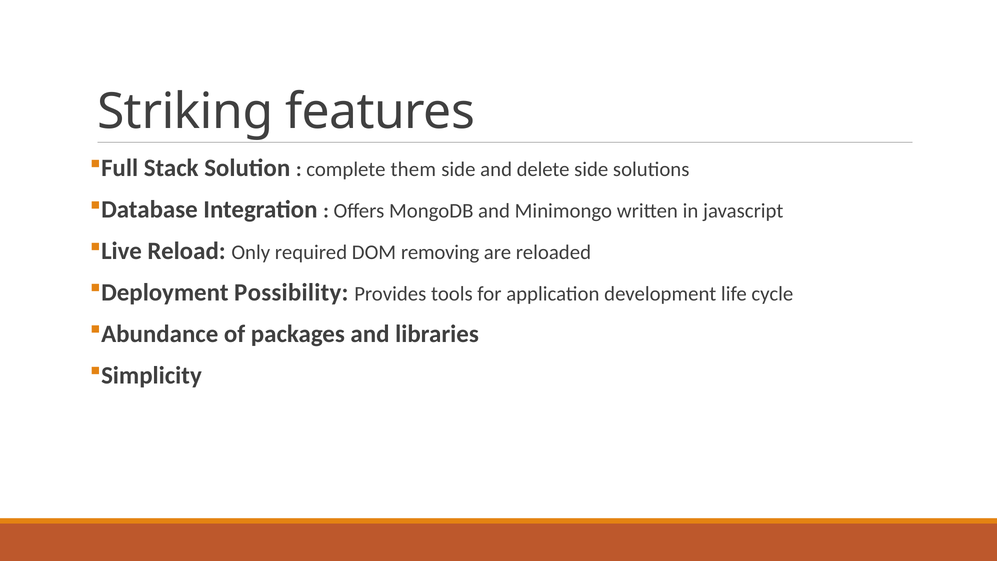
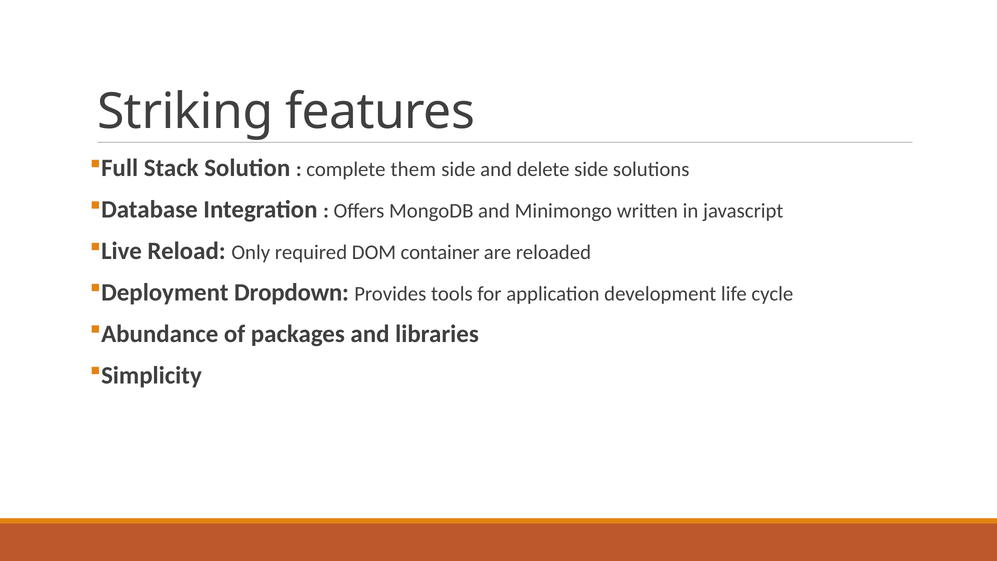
removing: removing -> container
Possibility: Possibility -> Dropdown
